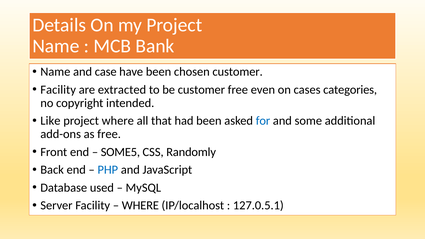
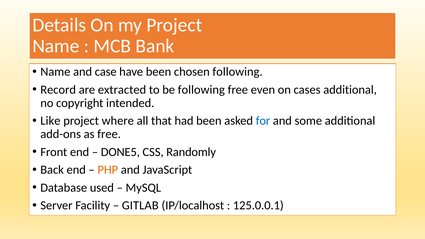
chosen customer: customer -> following
Facility at (58, 90): Facility -> Record
be customer: customer -> following
cases categories: categories -> additional
SOME5: SOME5 -> DONE5
PHP colour: blue -> orange
WHERE at (140, 206): WHERE -> GITLAB
127.0.5.1: 127.0.5.1 -> 125.0.0.1
